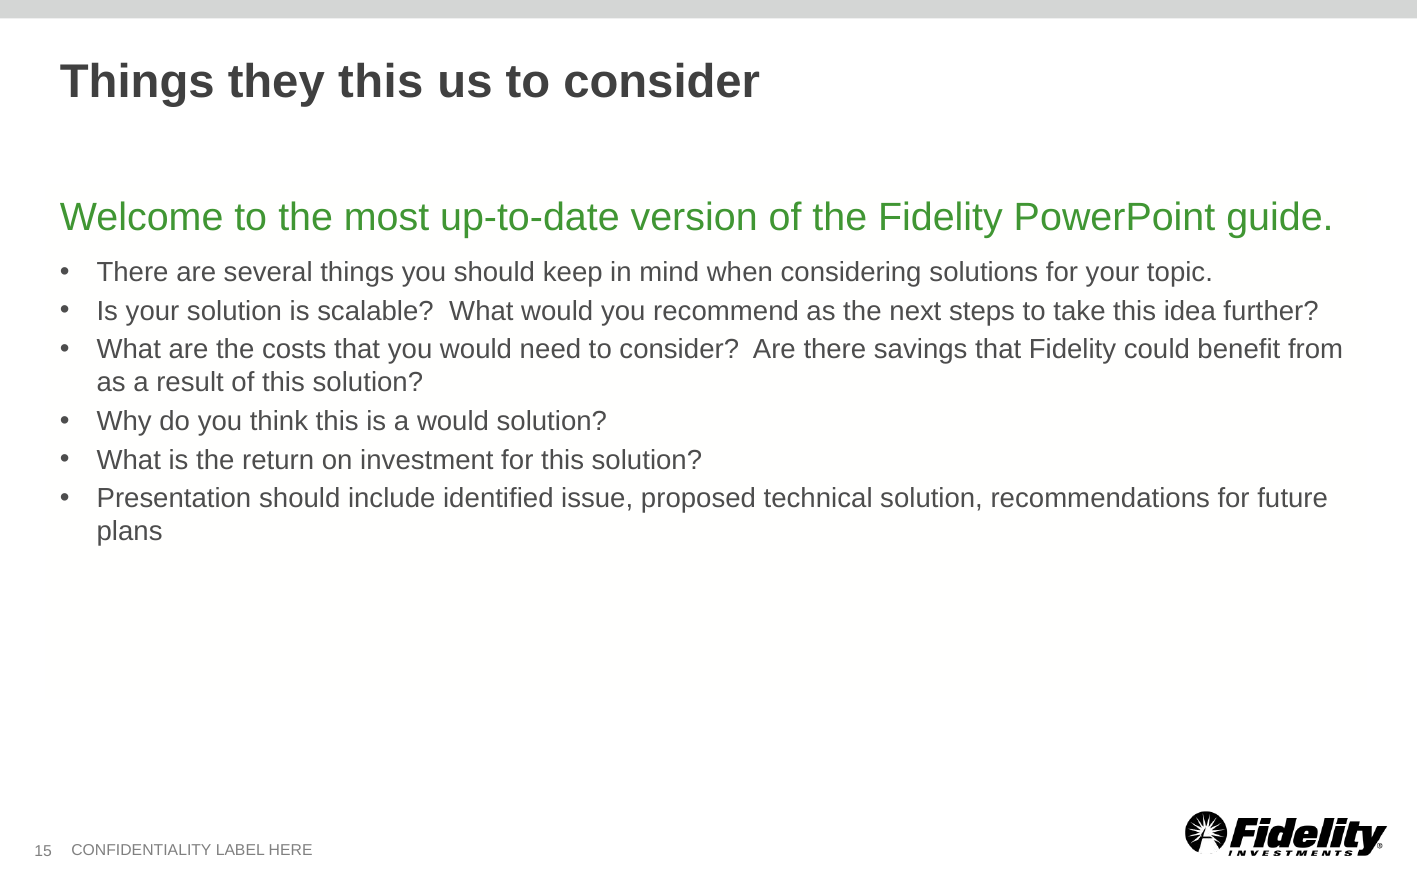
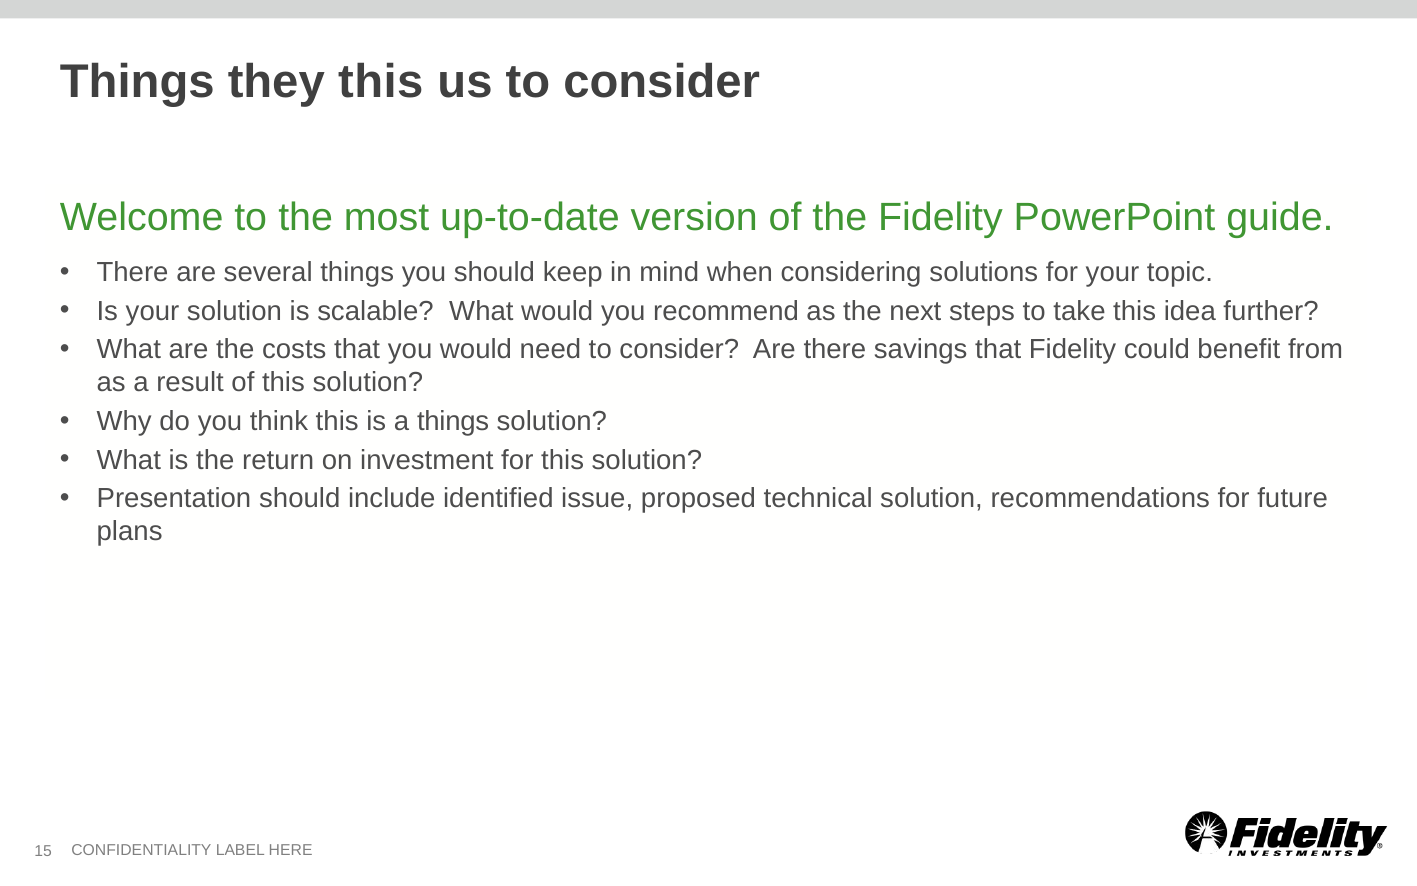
a would: would -> things
